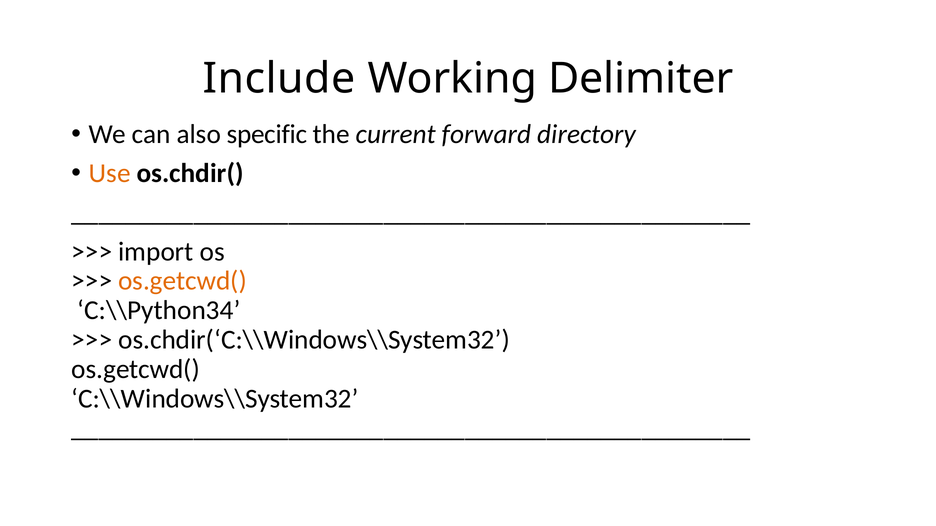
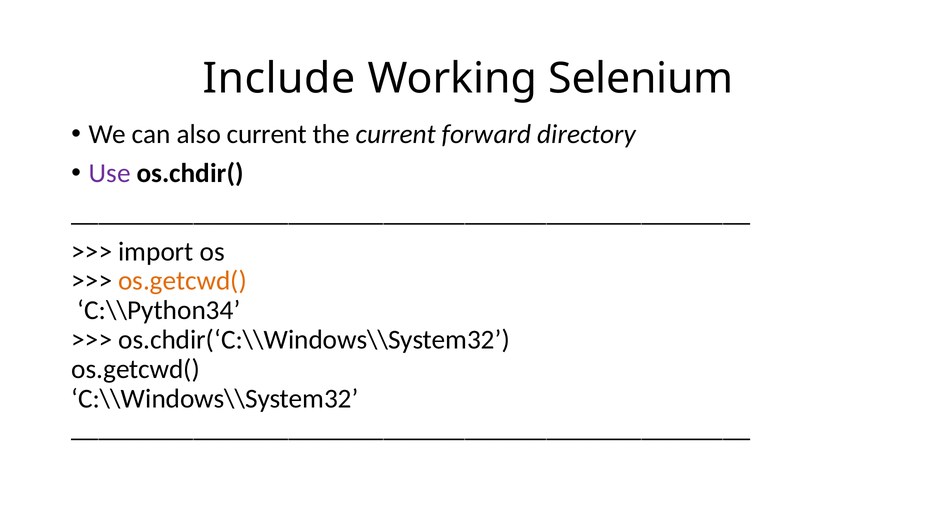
Delimiter: Delimiter -> Selenium
also specific: specific -> current
Use colour: orange -> purple
